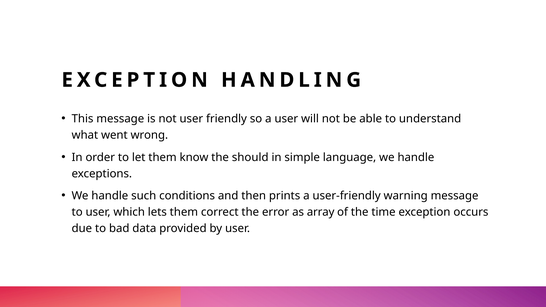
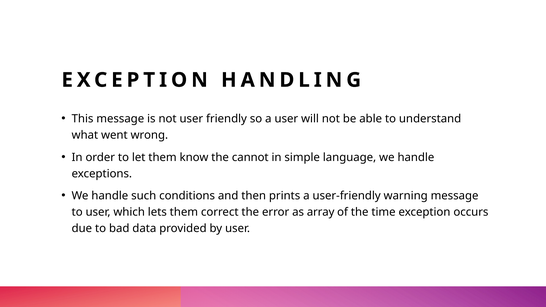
should: should -> cannot
